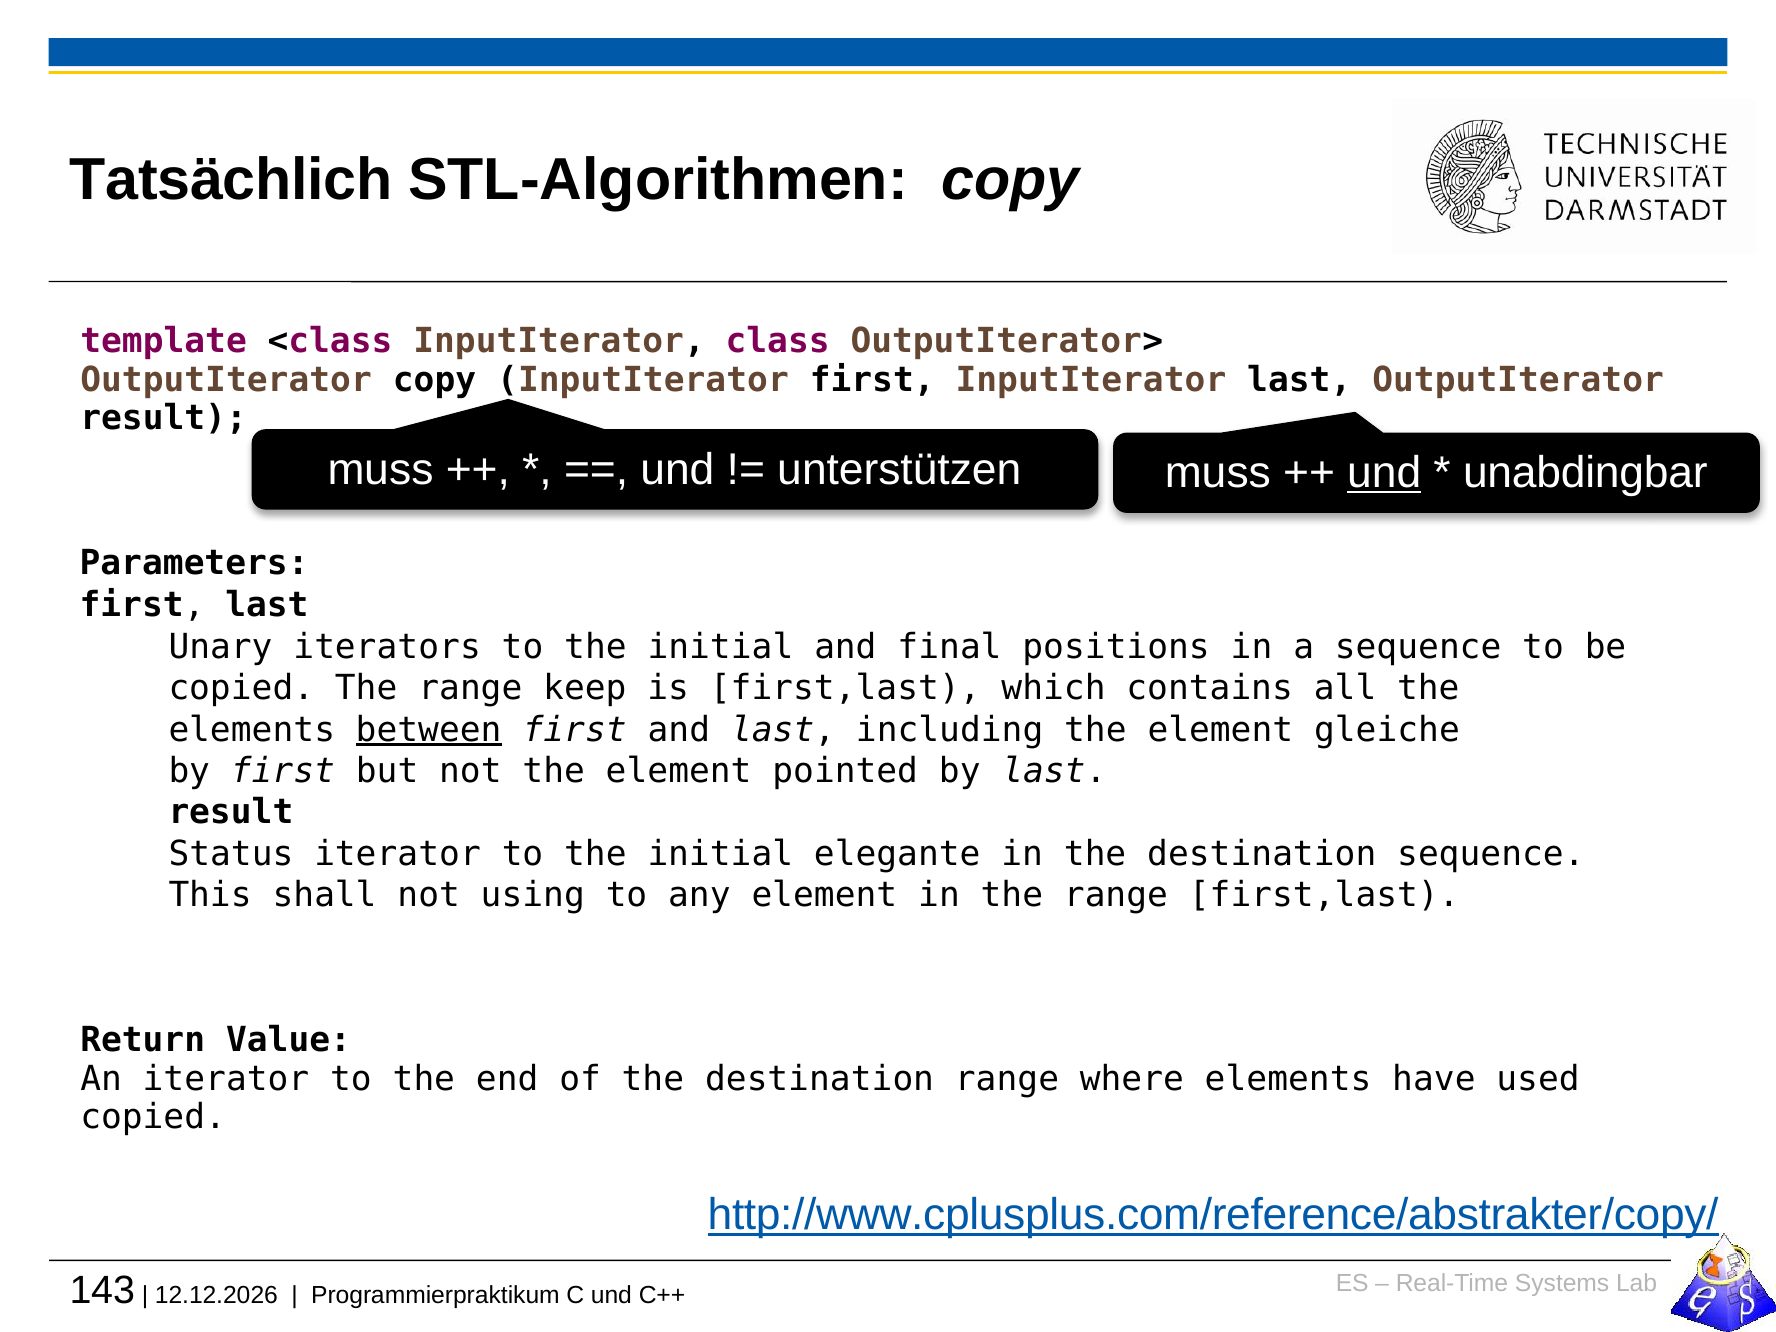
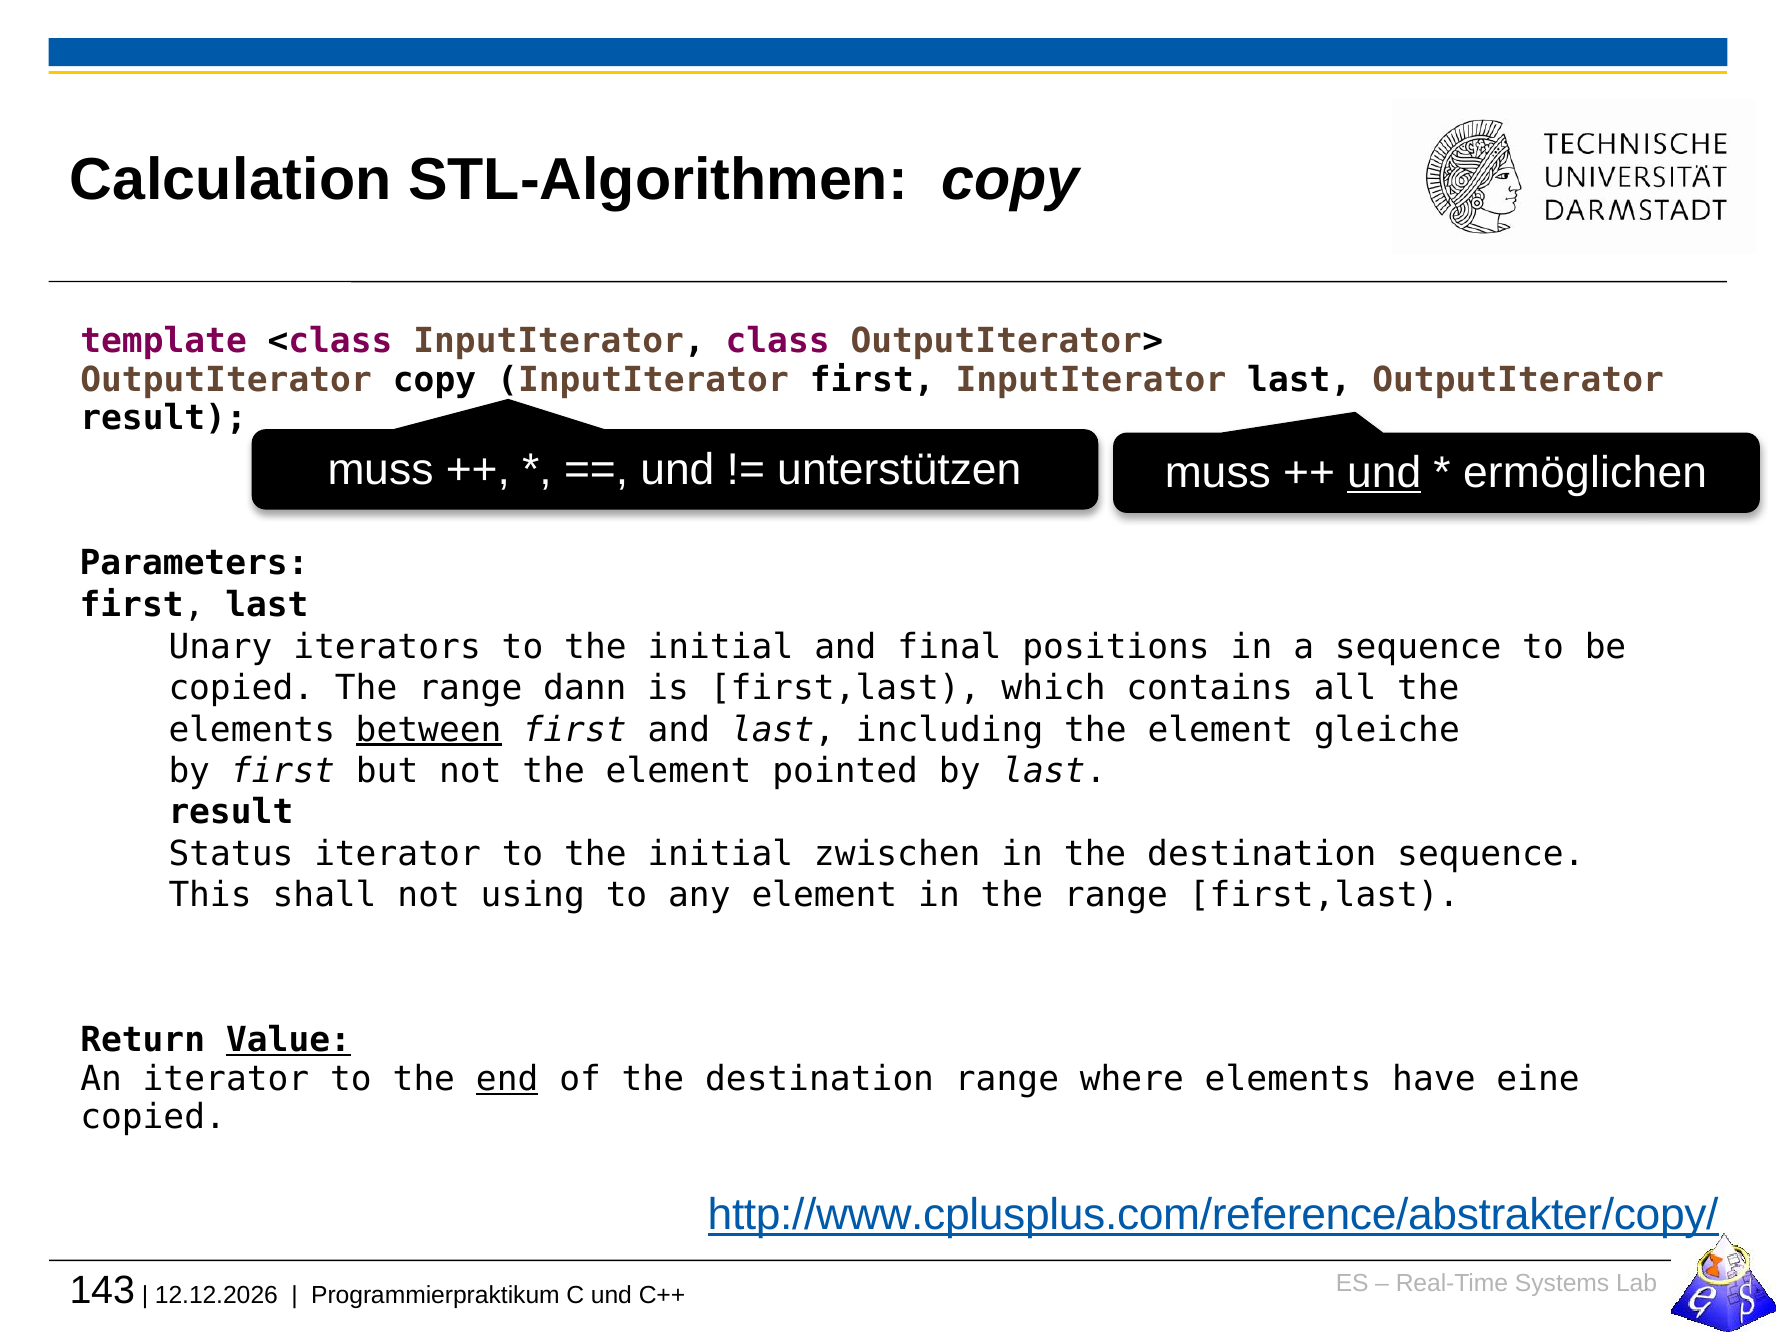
Tatsächlich: Tatsächlich -> Calculation
unabdingbar: unabdingbar -> ermöglichen
keep: keep -> dann
elegante: elegante -> zwischen
Value underline: none -> present
end underline: none -> present
used: used -> eine
